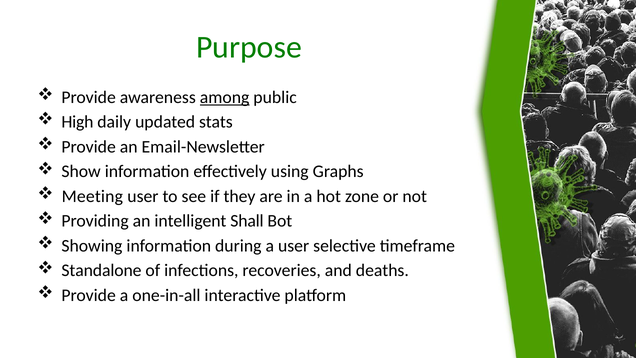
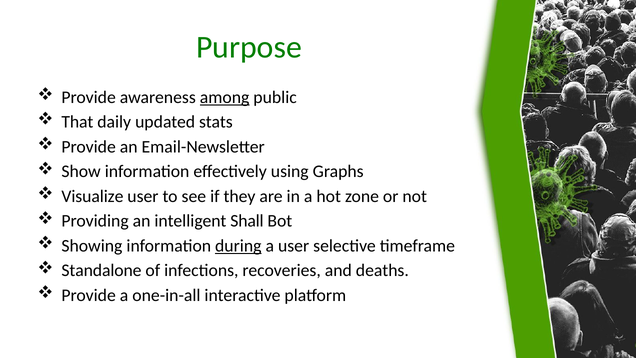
High: High -> That
Meeting: Meeting -> Visualize
during underline: none -> present
